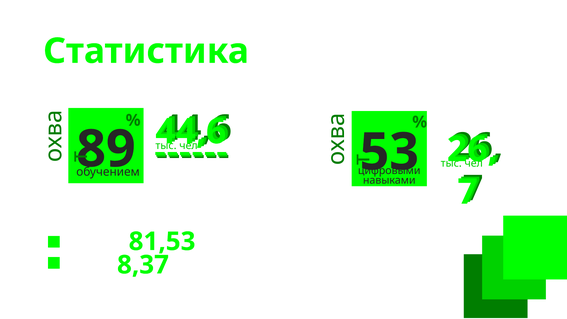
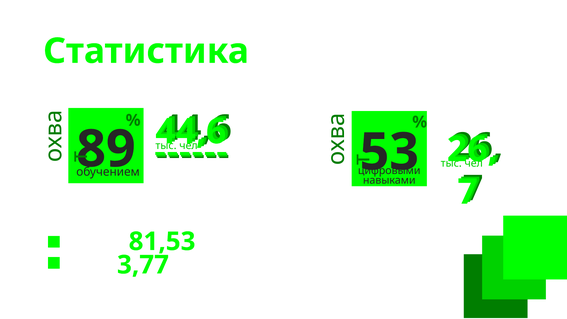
8,37: 8,37 -> 3,77
